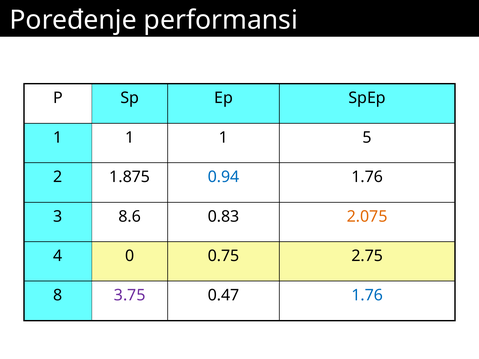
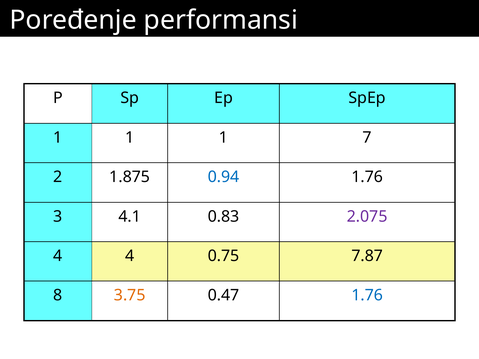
5: 5 -> 7
8.6: 8.6 -> 4.1
2.075 colour: orange -> purple
4 0: 0 -> 4
2.75: 2.75 -> 7.87
3.75 colour: purple -> orange
